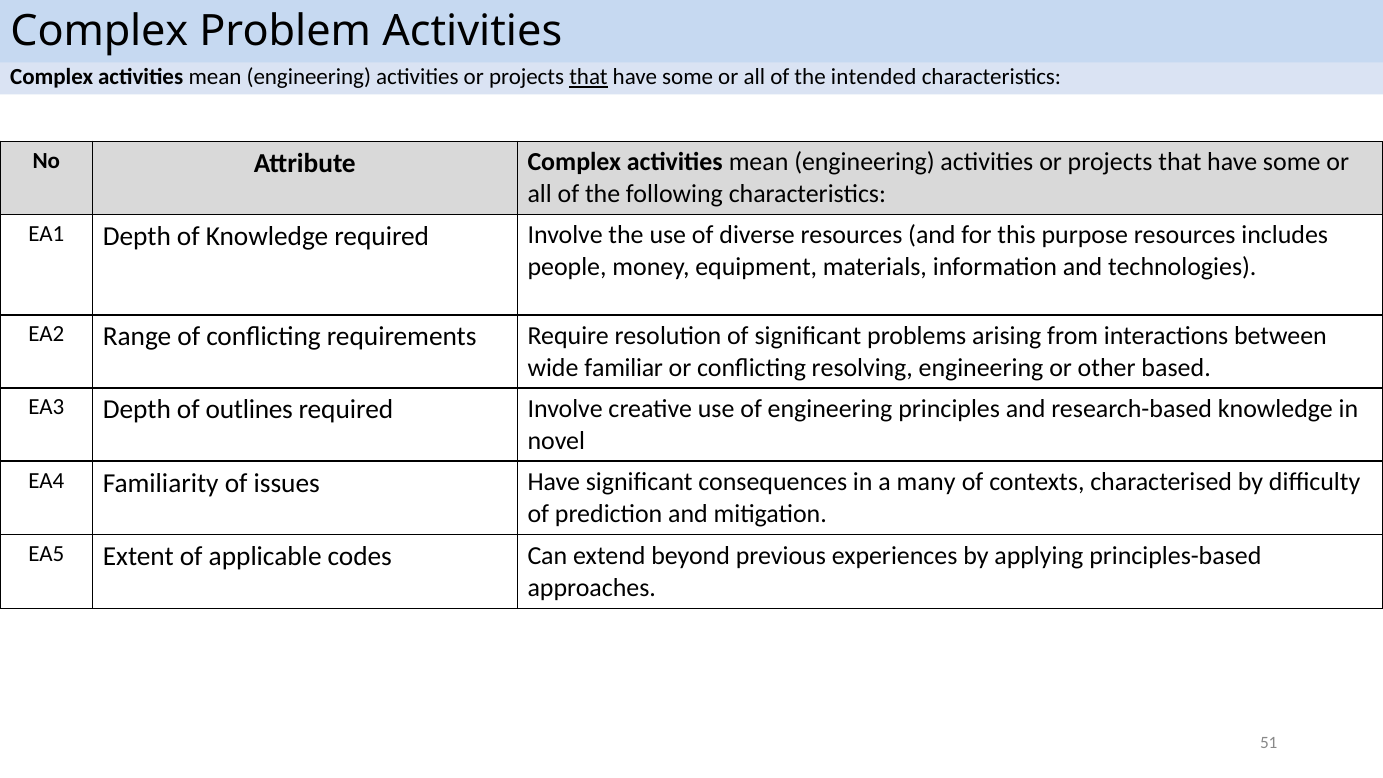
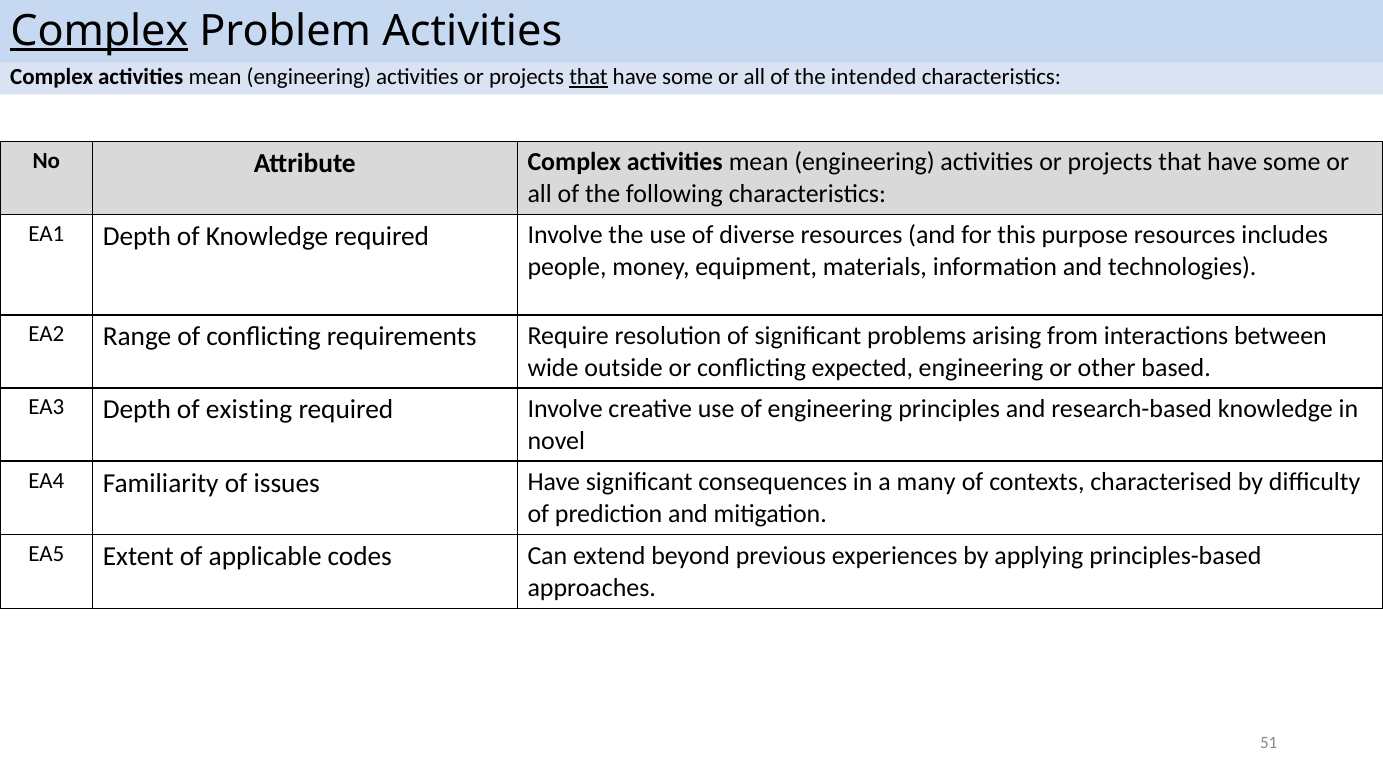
Complex at (99, 31) underline: none -> present
familiar: familiar -> outside
resolving: resolving -> expected
outlines: outlines -> existing
